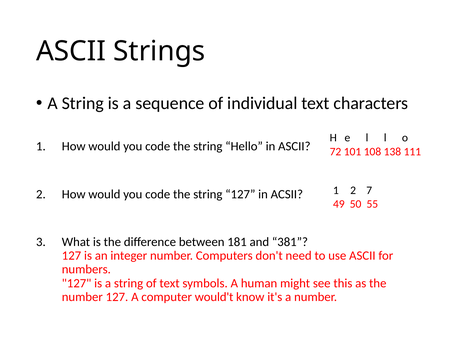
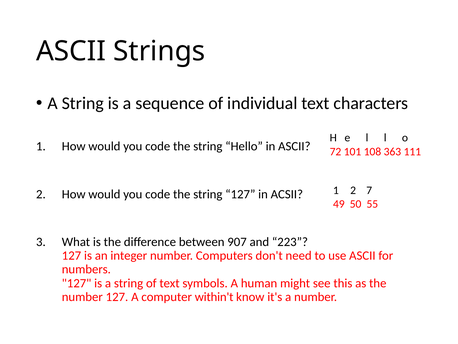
138: 138 -> 363
181: 181 -> 907
381: 381 -> 223
would't: would't -> within't
